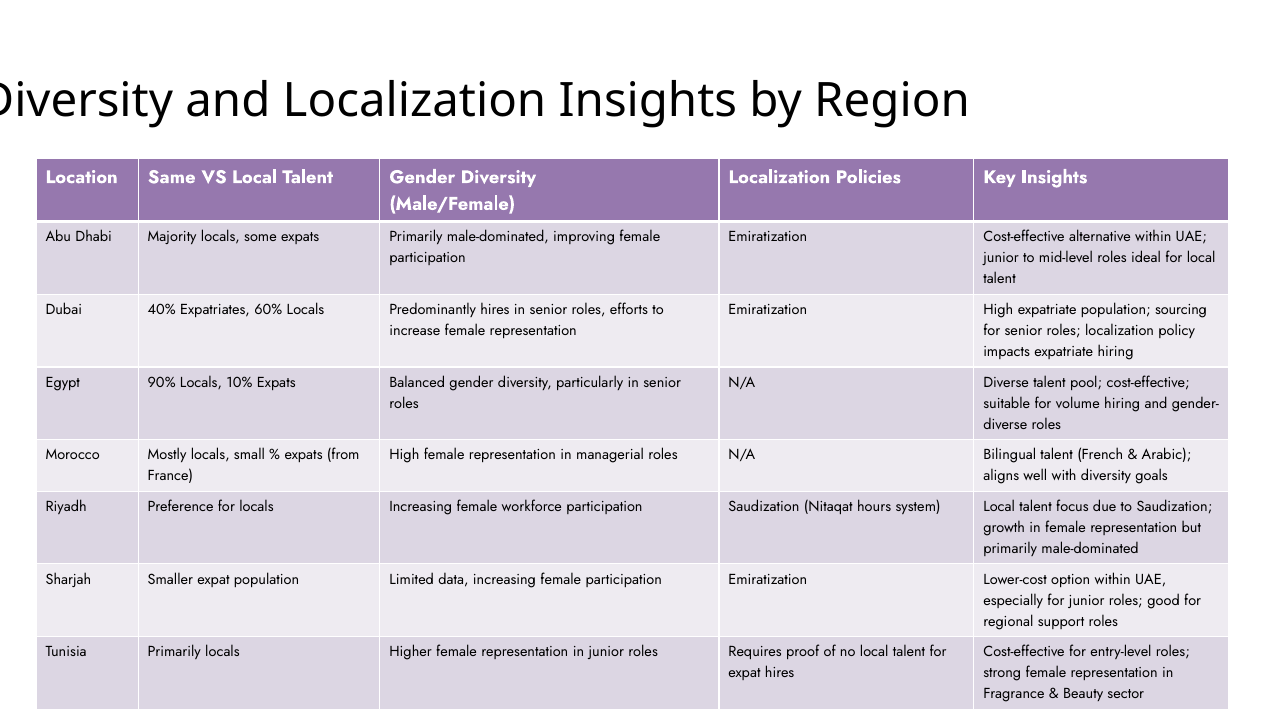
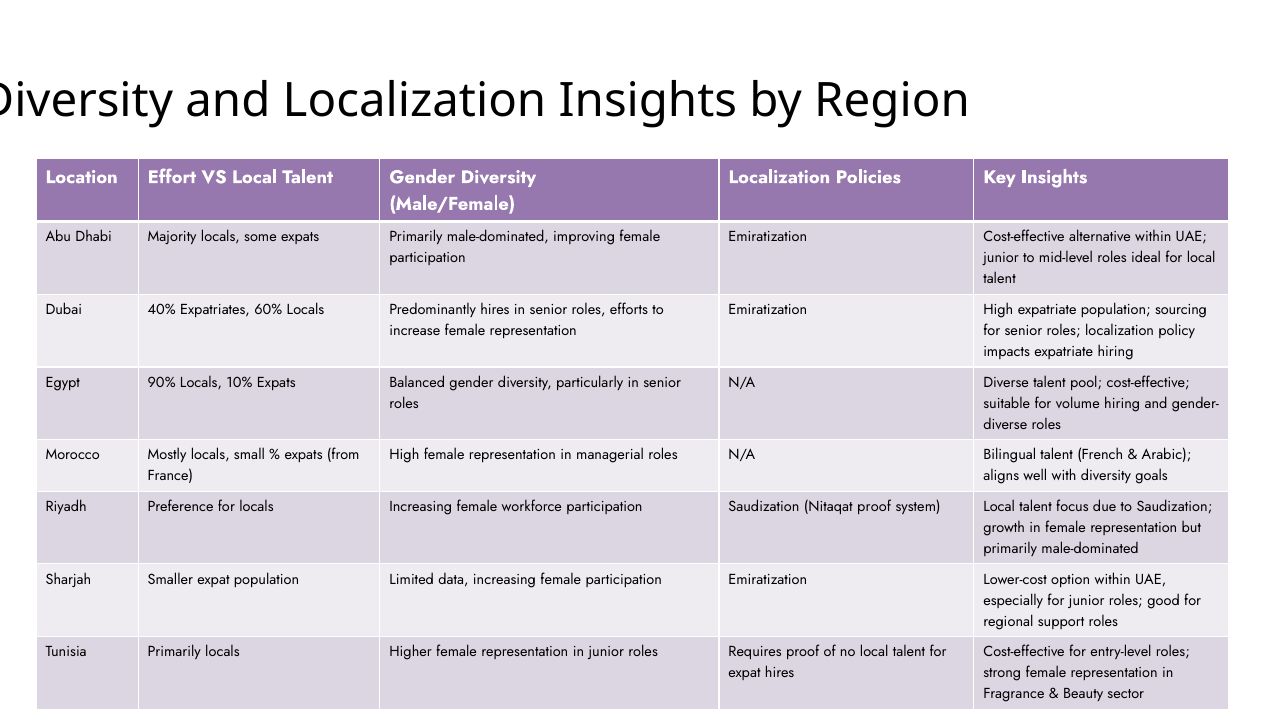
Same: Same -> Effort
Nitaqat hours: hours -> proof
